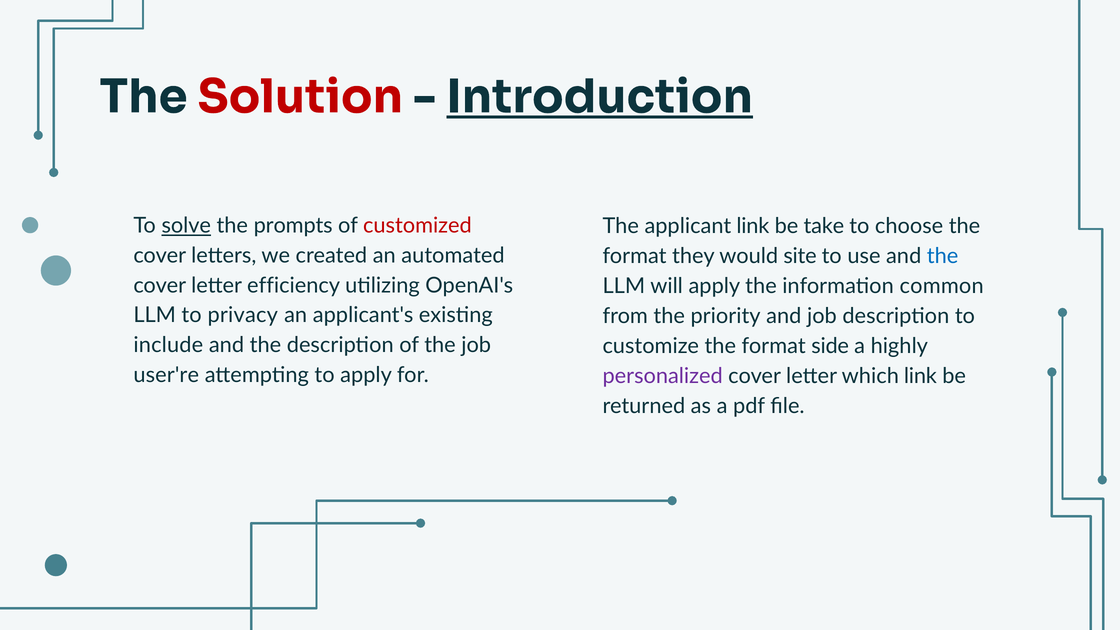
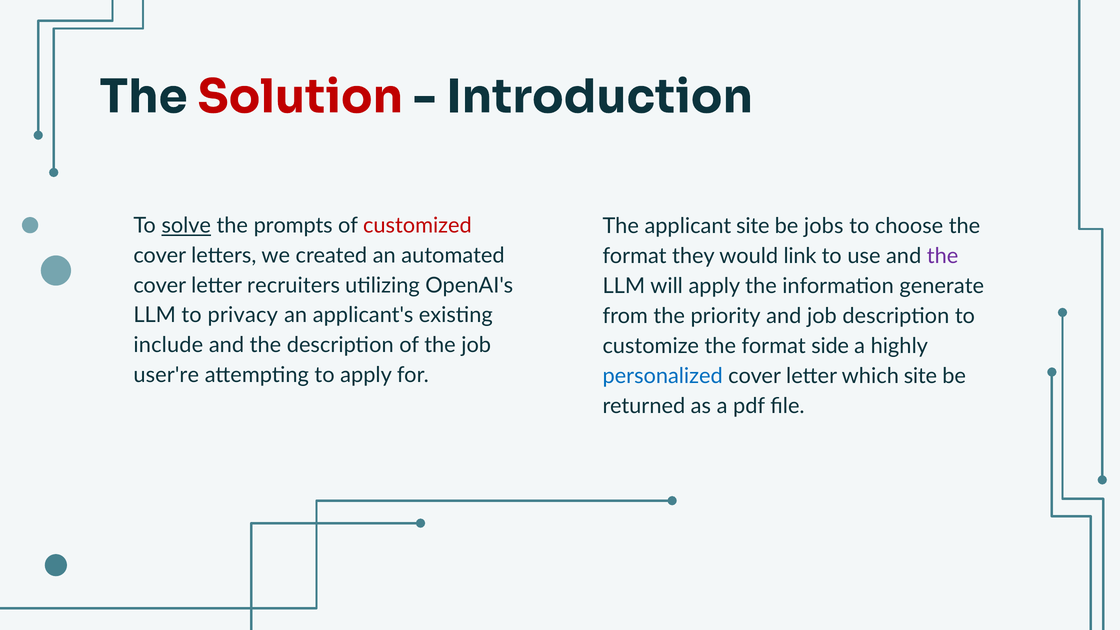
Introduction underline: present -> none
applicant link: link -> site
take: take -> jobs
site: site -> link
the at (943, 256) colour: blue -> purple
efficiency: efficiency -> recruiters
common: common -> generate
personalized colour: purple -> blue
which link: link -> site
